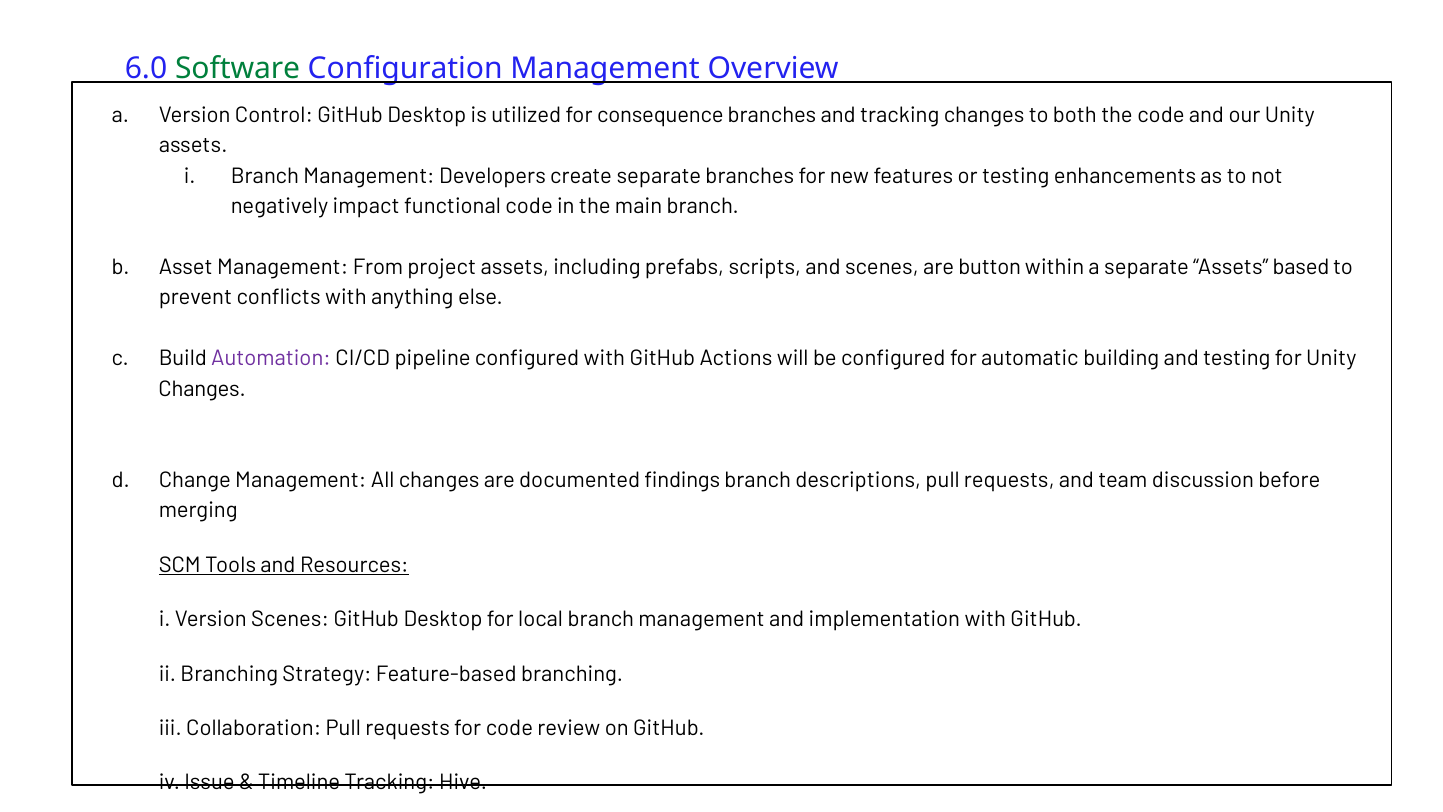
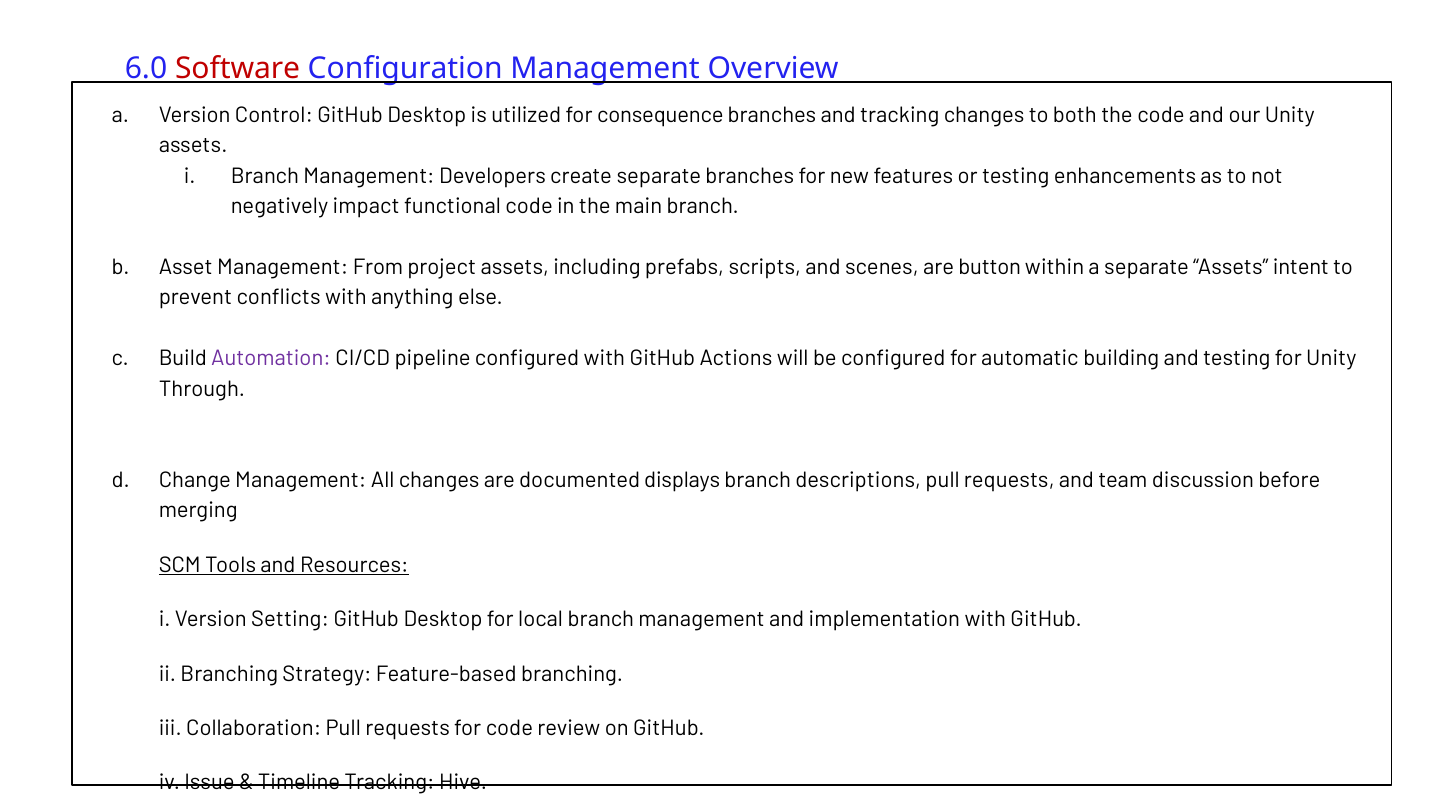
Software colour: green -> red
based: based -> intent
Changes at (202, 389): Changes -> Through
findings: findings -> displays
Version Scenes: Scenes -> Setting
